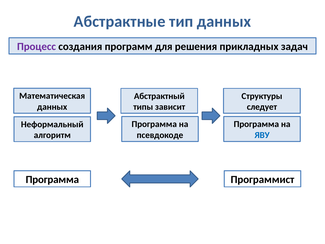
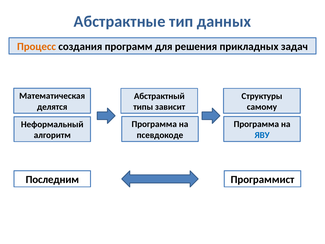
Процесс colour: purple -> orange
данных at (52, 107): данных -> делятся
следует: следует -> самому
Программа at (52, 179): Программа -> Последним
